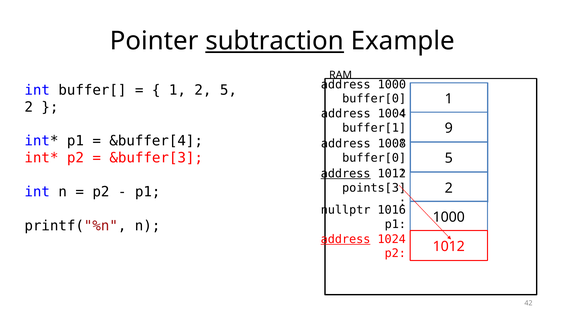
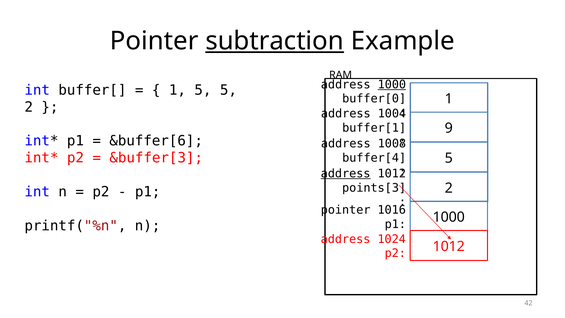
1000 at (392, 84) underline: none -> present
1 2: 2 -> 5
&buffer[4: &buffer[4 -> &buffer[6
buffer[0 at (374, 158): buffer[0 -> buffer[4
nullptr at (346, 210): nullptr -> pointer
address at (346, 239) underline: present -> none
